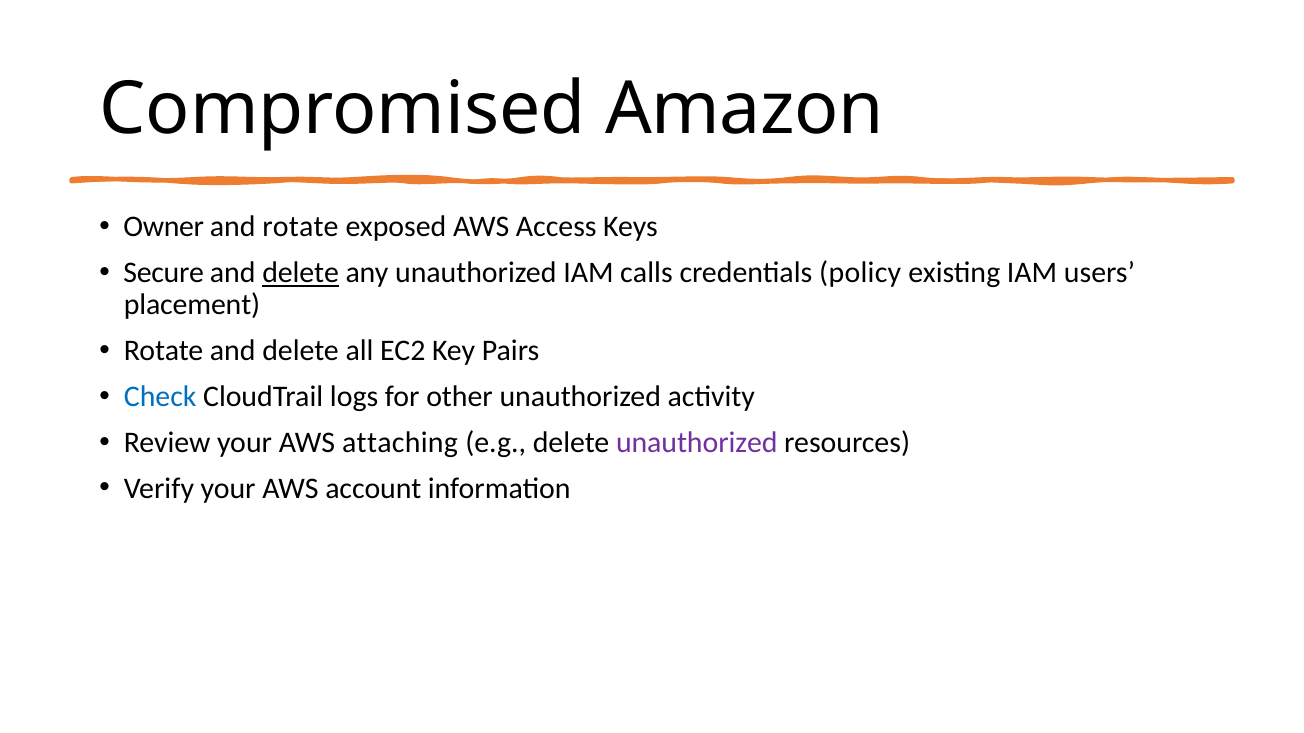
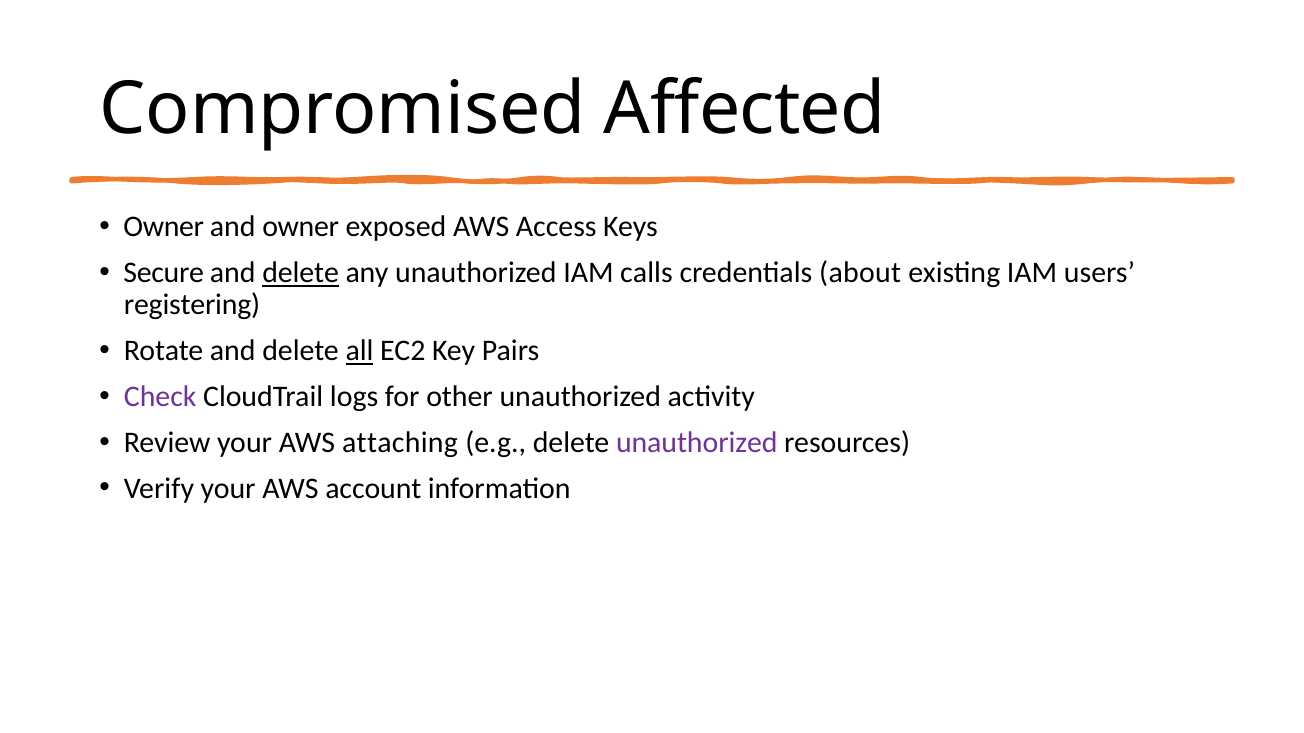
Amazon: Amazon -> Affected
and rotate: rotate -> owner
policy: policy -> about
placement: placement -> registering
all underline: none -> present
Check colour: blue -> purple
